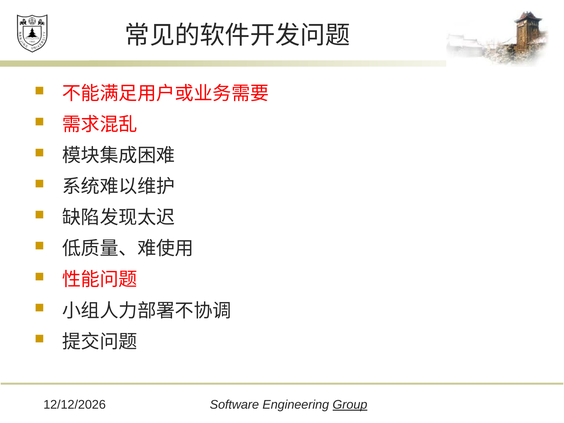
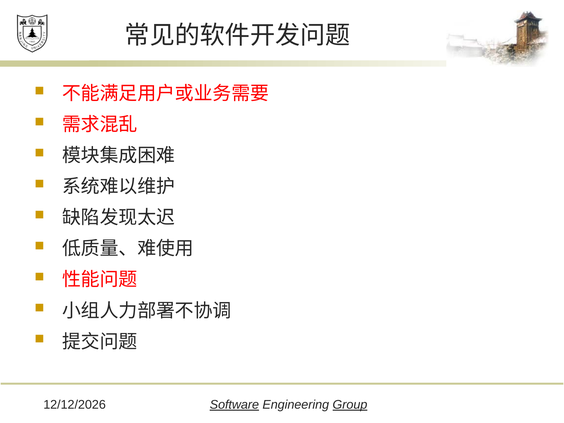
Software underline: none -> present
